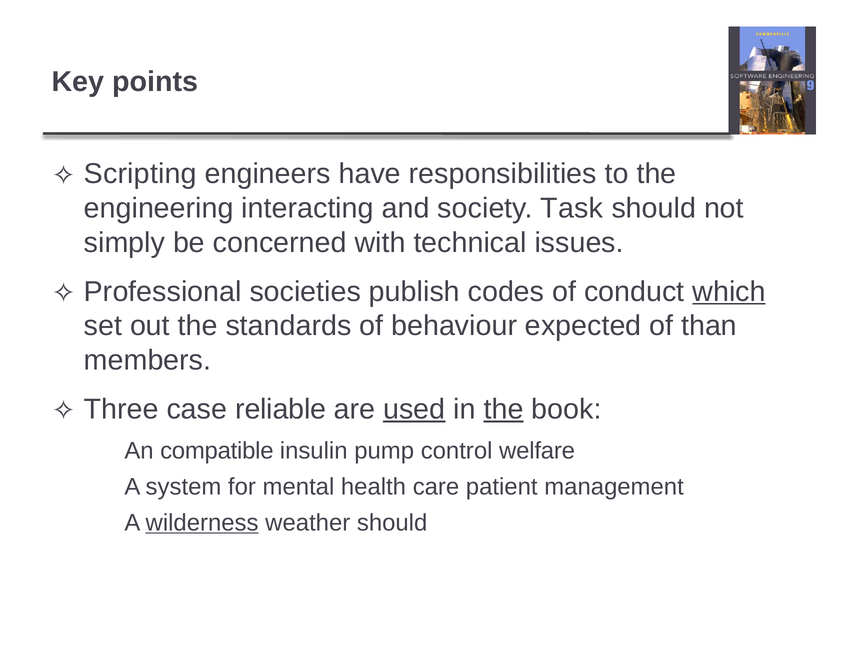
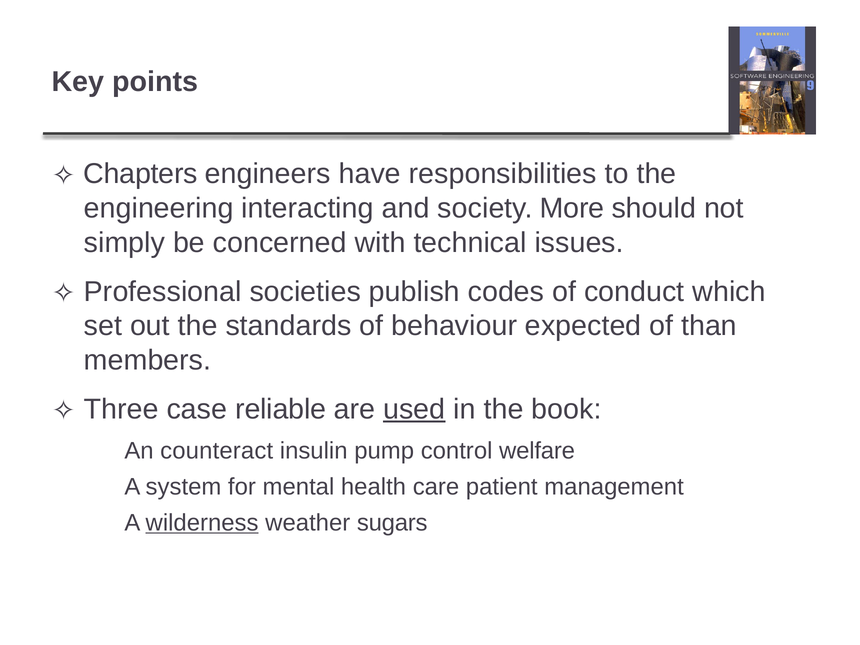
Scripting: Scripting -> Chapters
Task: Task -> More
which underline: present -> none
the at (504, 409) underline: present -> none
compatible: compatible -> counteract
weather should: should -> sugars
